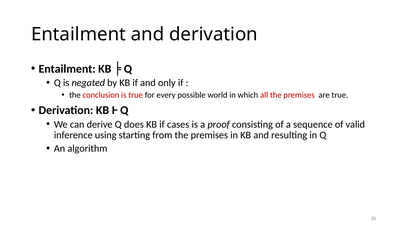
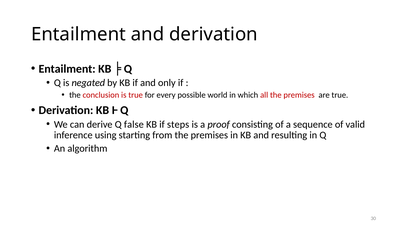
does: does -> false
cases: cases -> steps
